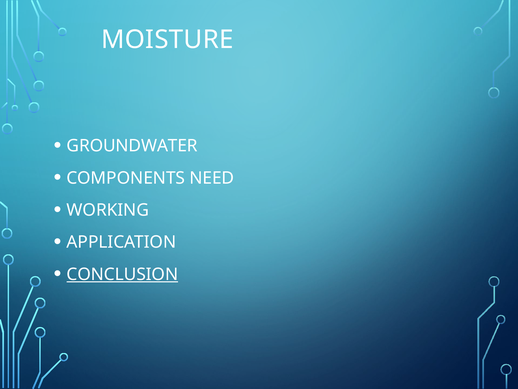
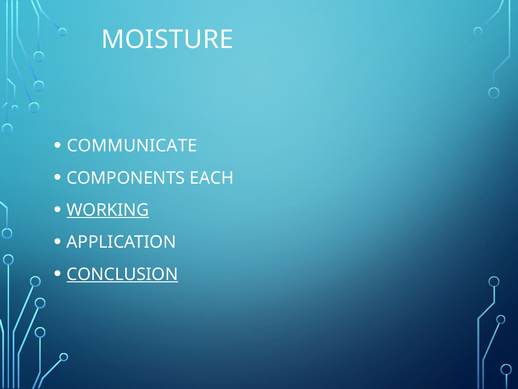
GROUNDWATER: GROUNDWATER -> COMMUNICATE
NEED: NEED -> EACH
WORKING underline: none -> present
